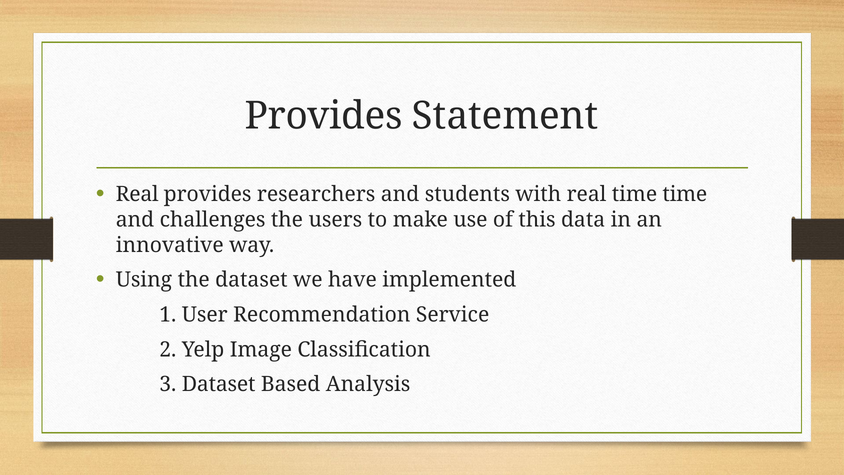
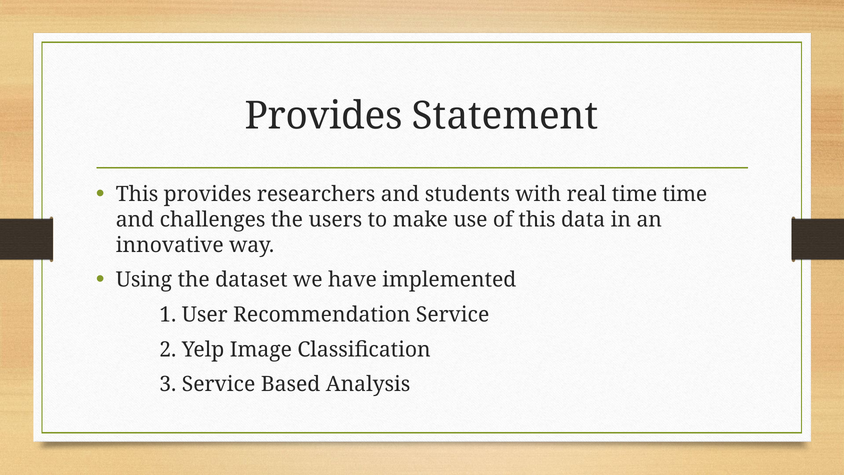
Real at (137, 194): Real -> This
3 Dataset: Dataset -> Service
